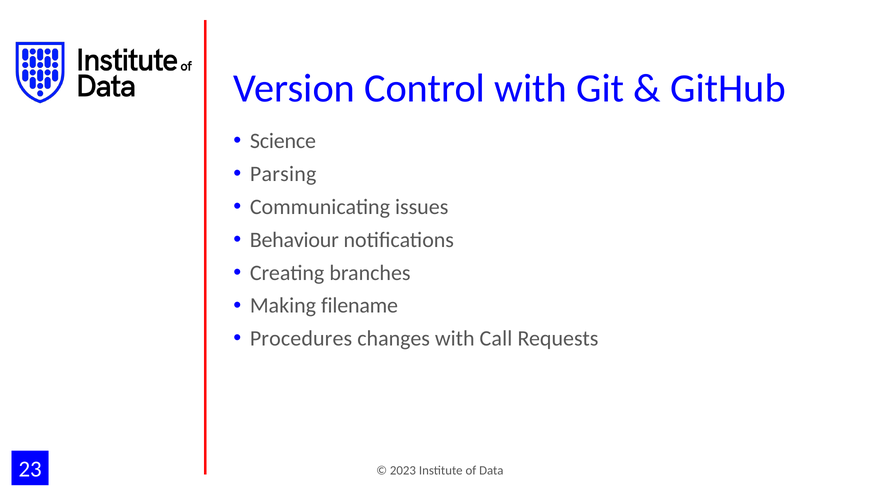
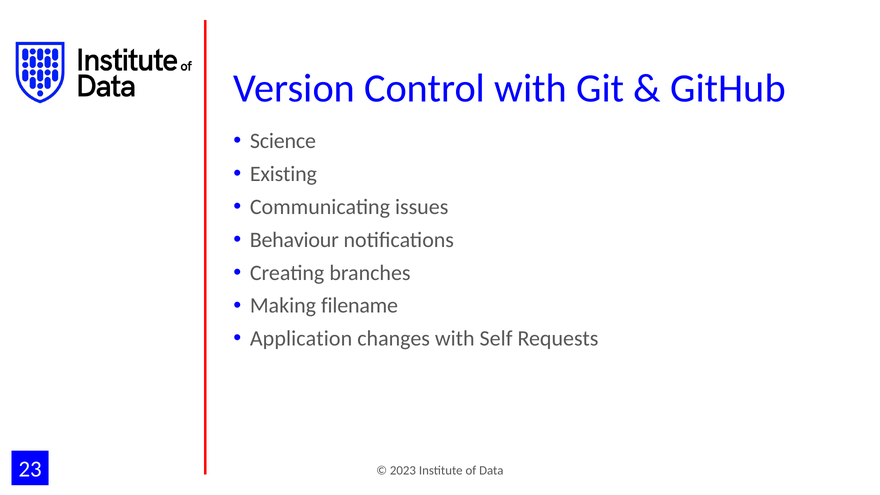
Parsing: Parsing -> Existing
Procedures: Procedures -> Application
Call: Call -> Self
